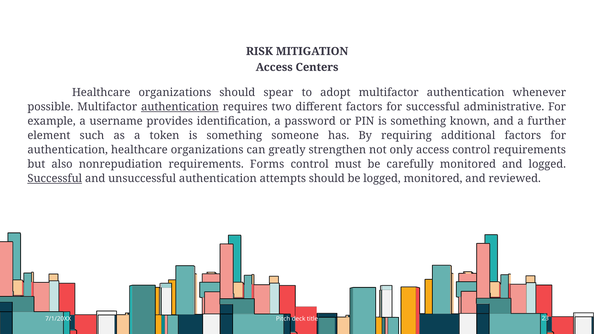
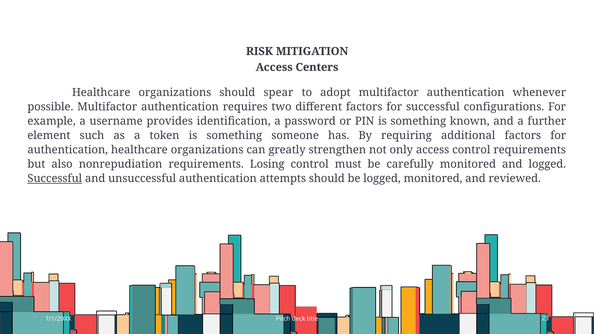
authentication at (180, 107) underline: present -> none
administrative: administrative -> configurations
Forms: Forms -> Losing
